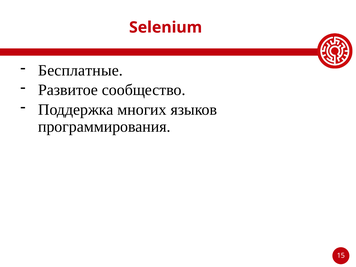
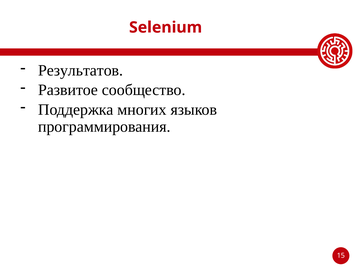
Бесплатные: Бесплатные -> Результатов
